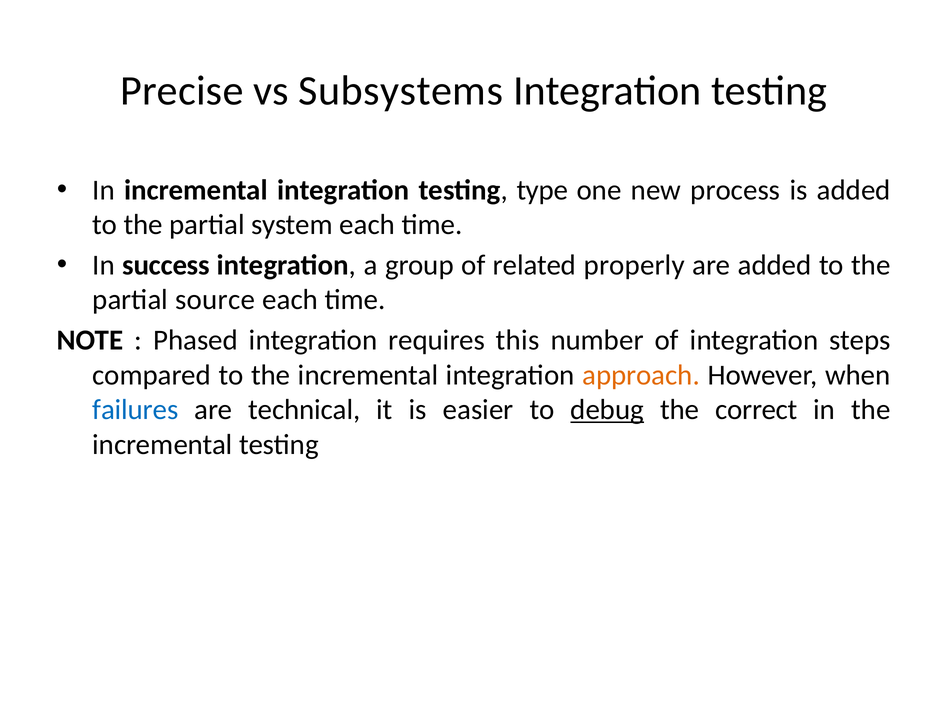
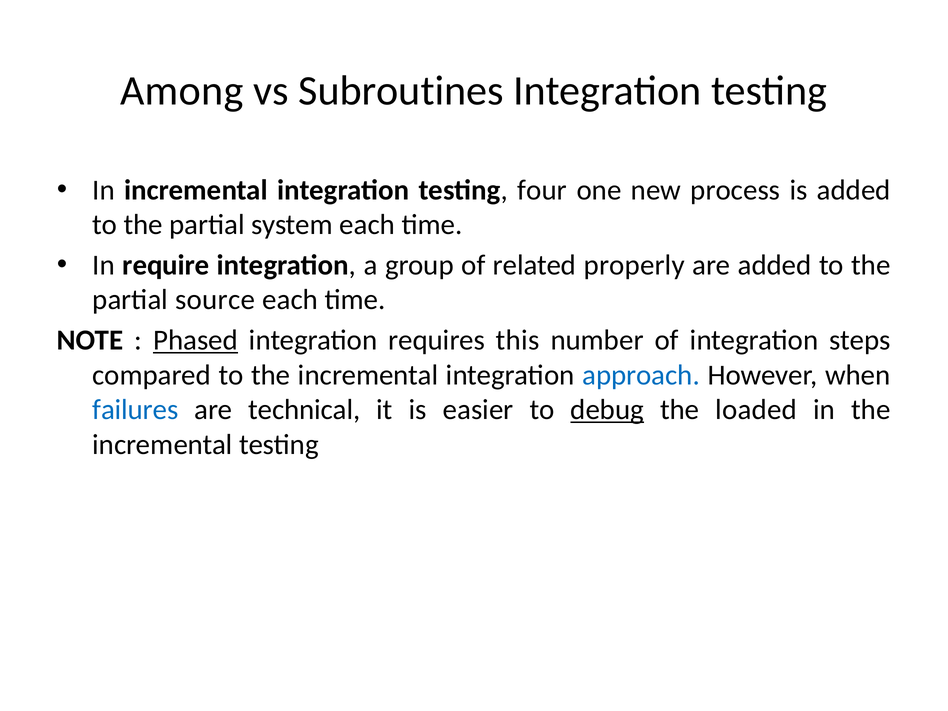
Precise: Precise -> Among
Subsystems: Subsystems -> Subroutines
type: type -> four
success: success -> require
Phased underline: none -> present
approach colour: orange -> blue
correct: correct -> loaded
